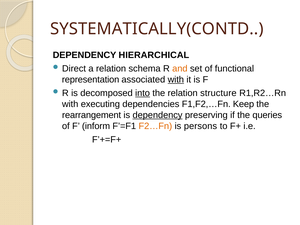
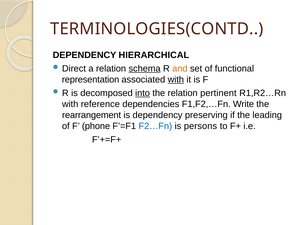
SYSTEMATICALLY(CONTD: SYSTEMATICALLY(CONTD -> TERMINOLOGIES(CONTD
schema underline: none -> present
structure: structure -> pertinent
executing: executing -> reference
Keep: Keep -> Write
dependency at (158, 115) underline: present -> none
queries: queries -> leading
inform: inform -> phone
F2…Fn colour: orange -> blue
